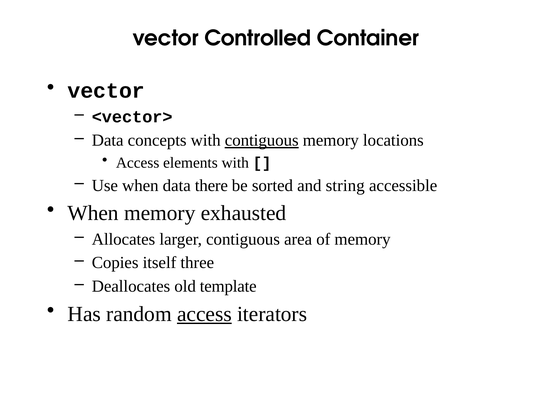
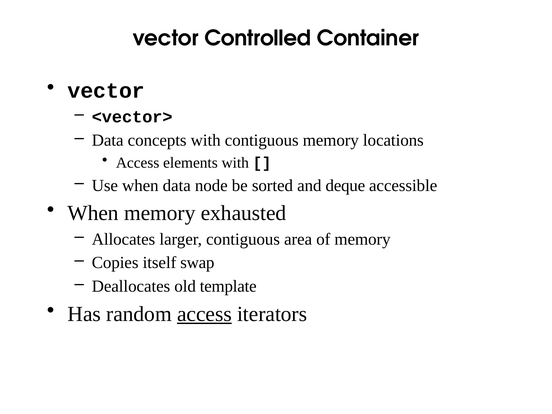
contiguous at (262, 140) underline: present -> none
there: there -> node
string: string -> deque
three: three -> swap
